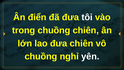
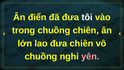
yên colour: white -> pink
